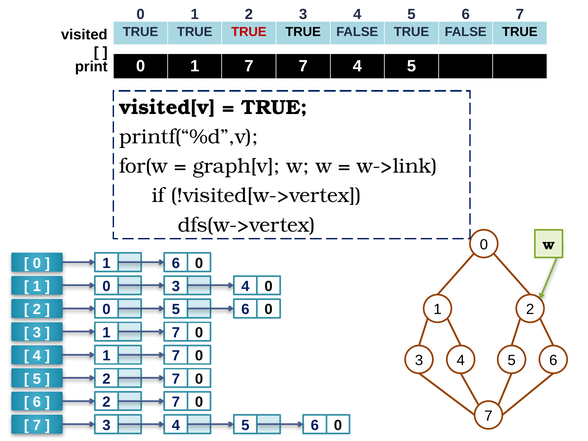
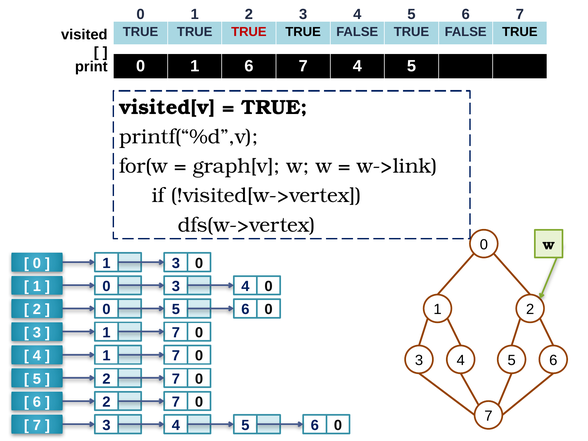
0 1 7: 7 -> 6
1 6: 6 -> 3
